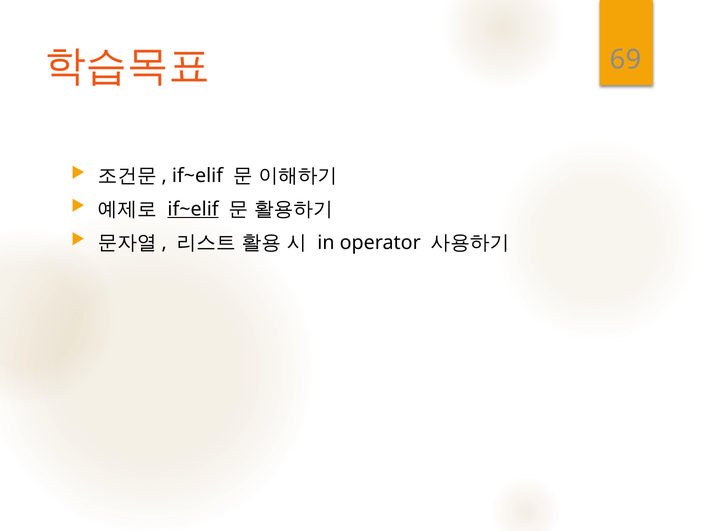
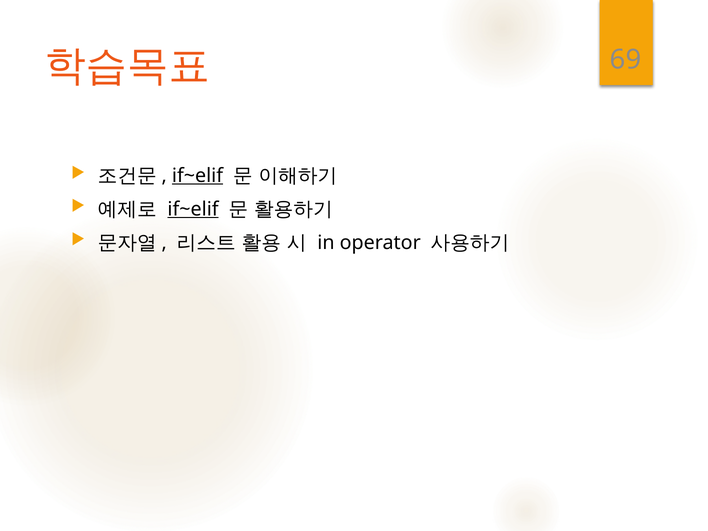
if~elif at (198, 176) underline: none -> present
